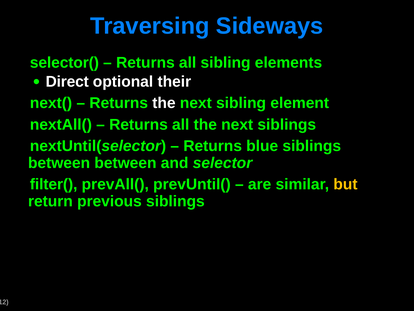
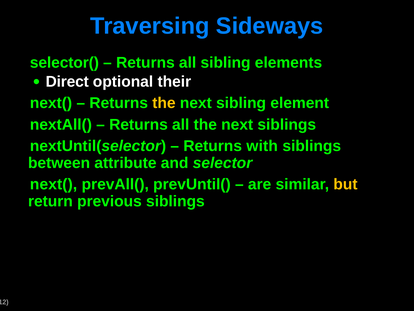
the at (164, 103) colour: white -> yellow
blue: blue -> with
between between: between -> attribute
filter( at (54, 184): filter( -> next(
